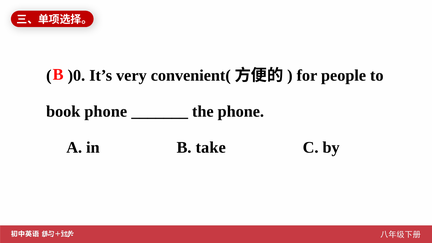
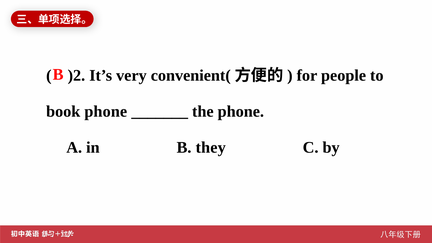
)0: )0 -> )2
take: take -> they
